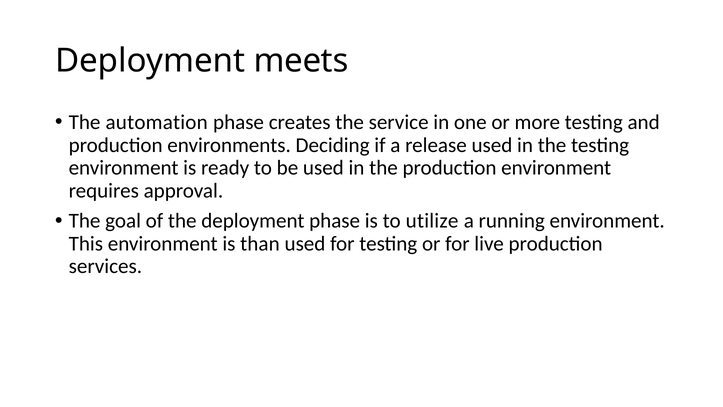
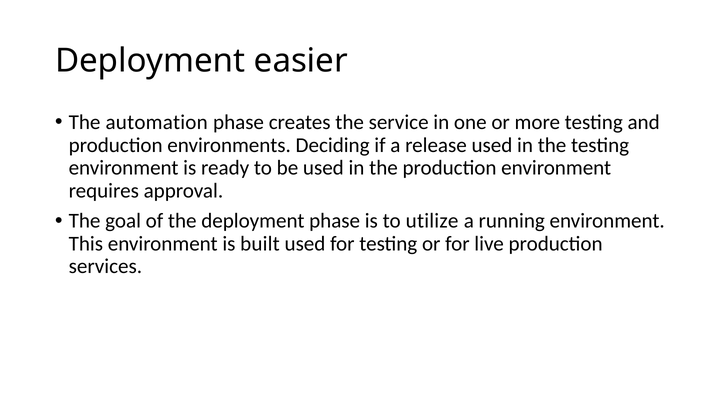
meets: meets -> easier
than: than -> built
